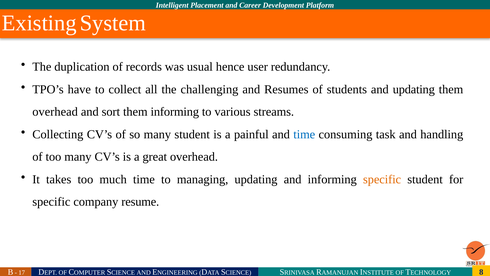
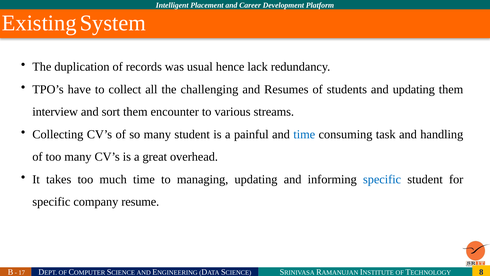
user: user -> lack
overhead at (55, 112): overhead -> interview
them informing: informing -> encounter
specific at (382, 179) colour: orange -> blue
